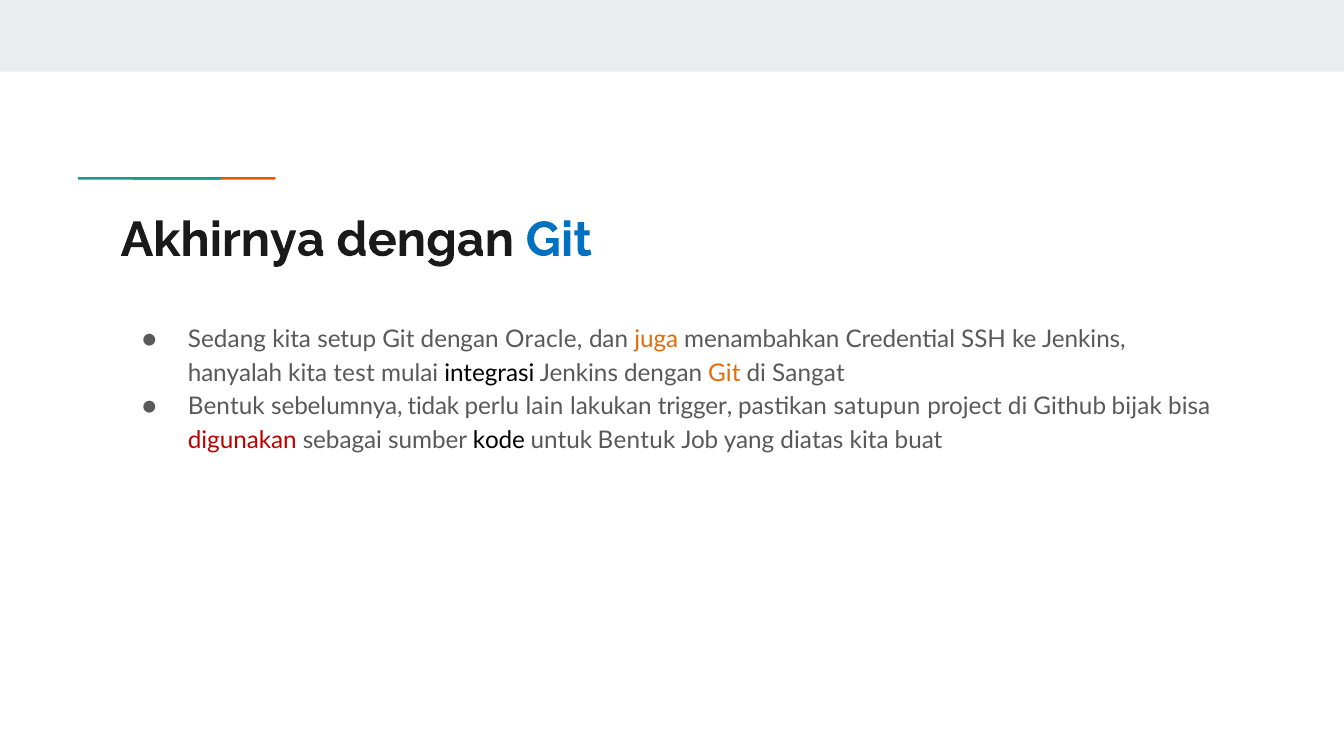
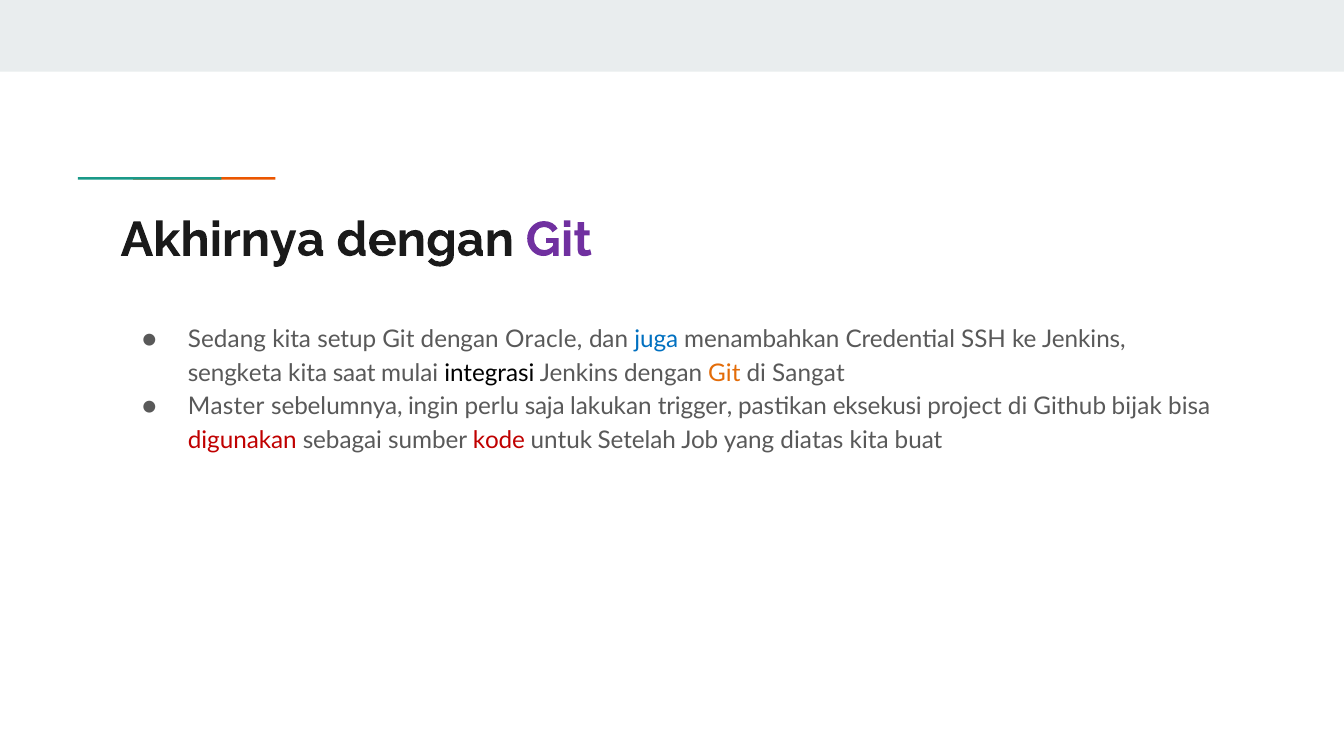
Git at (559, 240) colour: blue -> purple
juga colour: orange -> blue
hanyalah: hanyalah -> sengketa
test: test -> saat
Bentuk at (226, 407): Bentuk -> Master
tidak: tidak -> ingin
lain: lain -> saja
satupun: satupun -> eksekusi
kode colour: black -> red
untuk Bentuk: Bentuk -> Setelah
